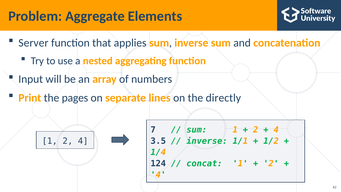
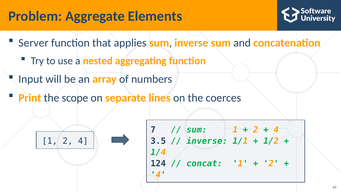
pages: pages -> scope
directly: directly -> coerces
